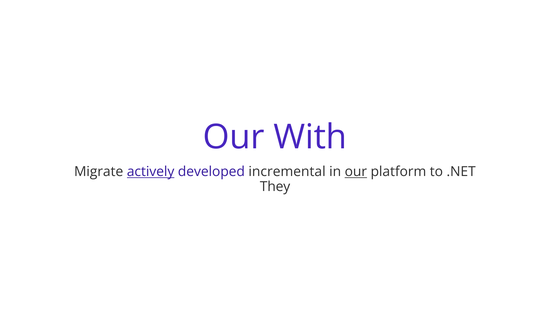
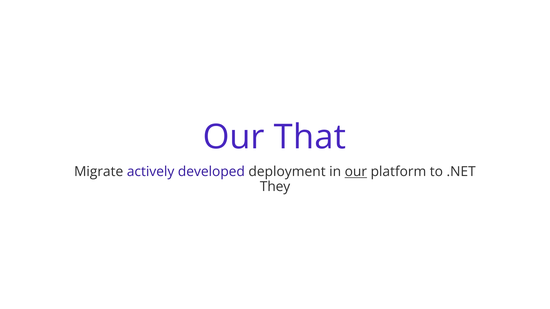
With: With -> That
actively underline: present -> none
incremental: incremental -> deployment
